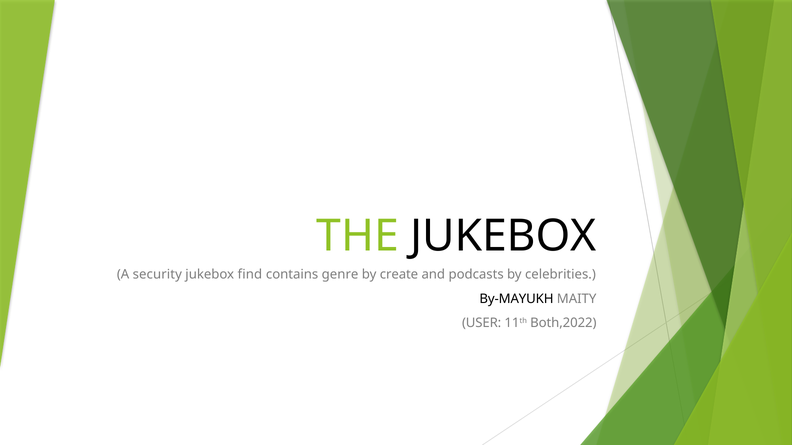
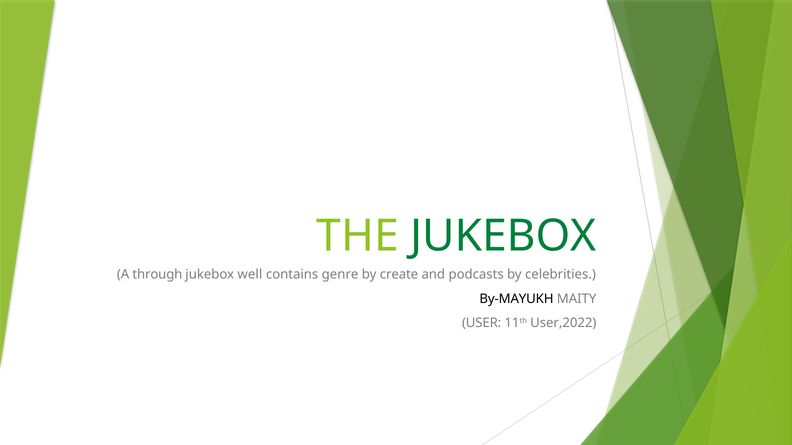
JUKEBOX at (503, 237) colour: black -> green
security: security -> through
find: find -> well
Both,2022: Both,2022 -> User,2022
